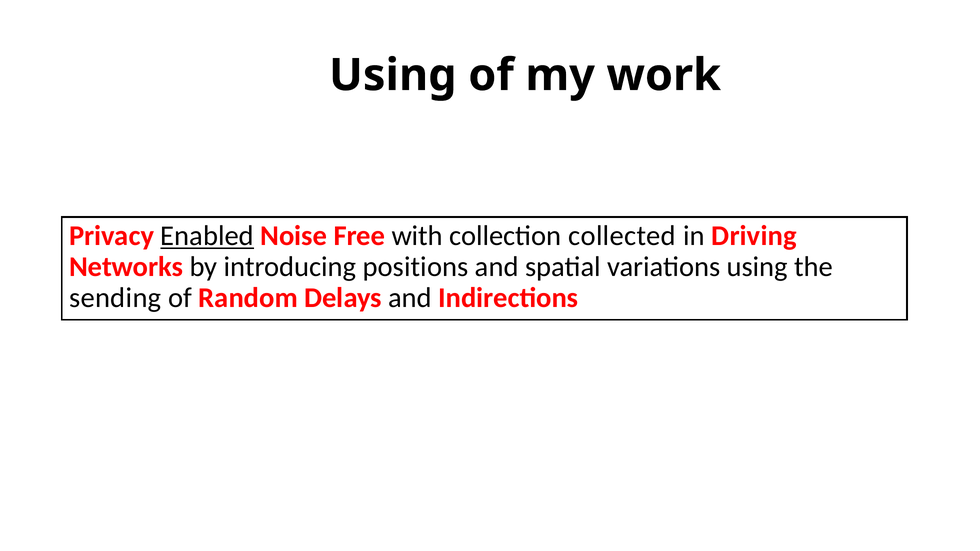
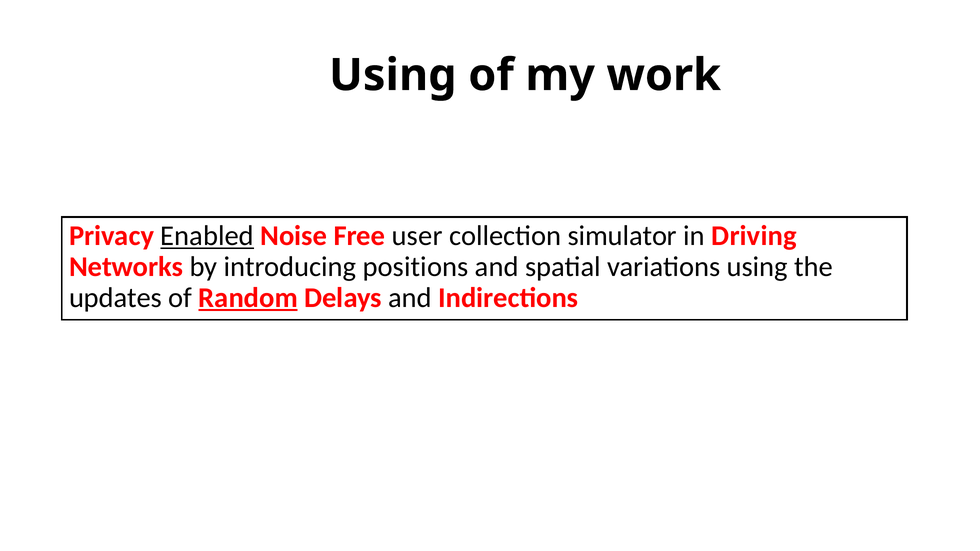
with: with -> user
collected: collected -> simulator
sending: sending -> updates
Random underline: none -> present
